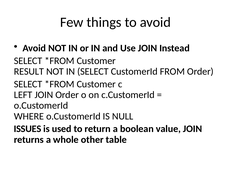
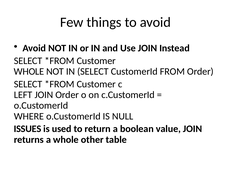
RESULT at (29, 72): RESULT -> WHOLE
